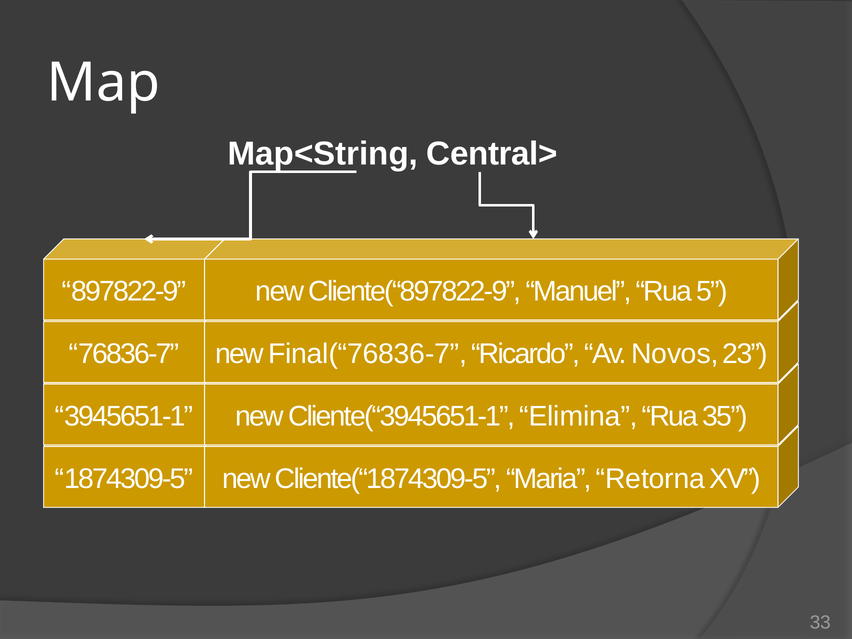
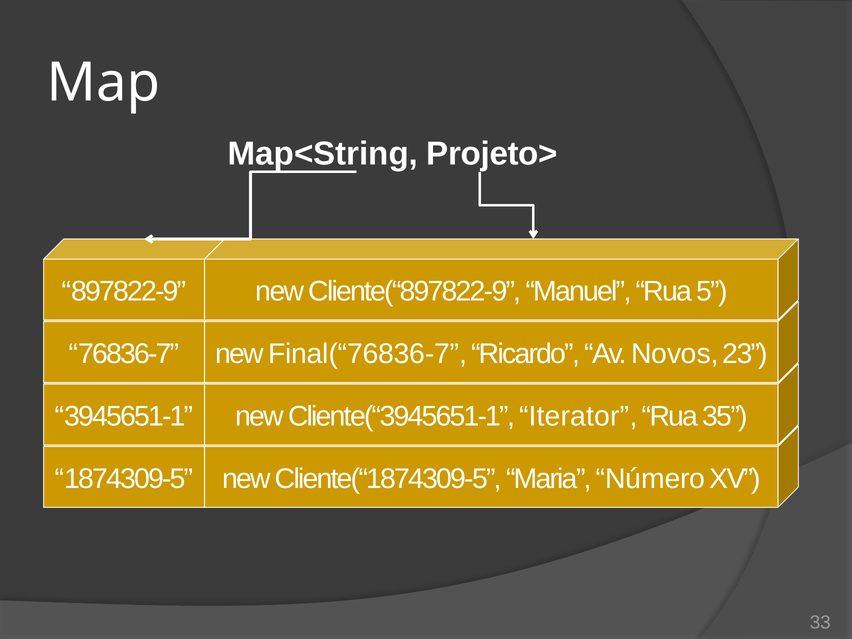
Central>: Central> -> Projeto>
Elimina: Elimina -> Iterator
Retorna: Retorna -> Número
